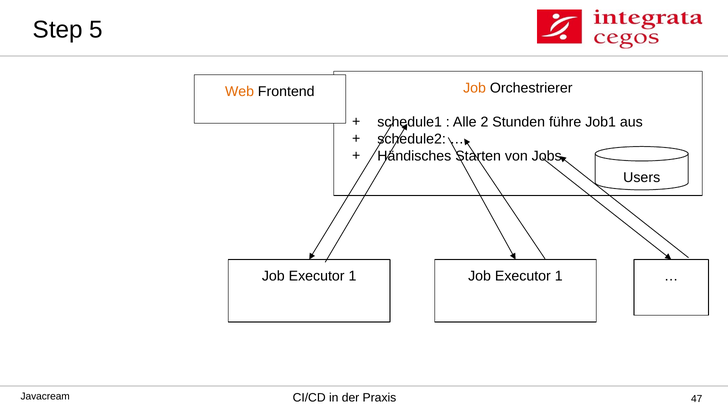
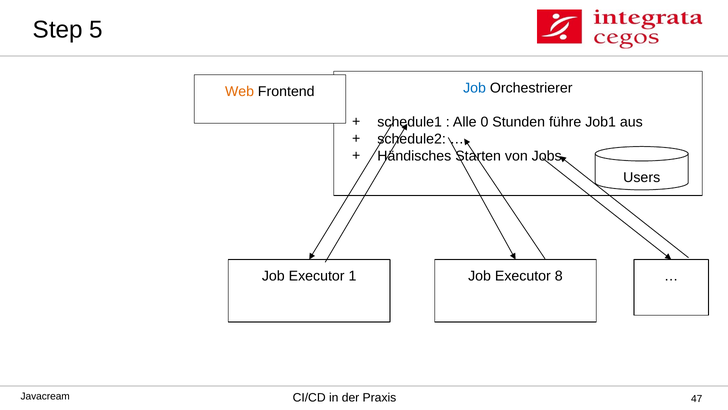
Job at (475, 88) colour: orange -> blue
2: 2 -> 0
1 Job Executor 1: 1 -> 8
